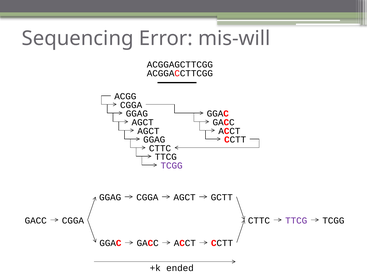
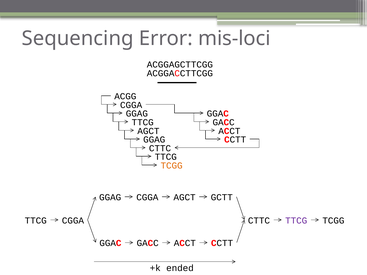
mis-will: mis-will -> mis-loci
AGCT at (143, 122): AGCT -> TTCG
TCGG at (172, 166) colour: purple -> orange
GACC at (36, 221): GACC -> TTCG
